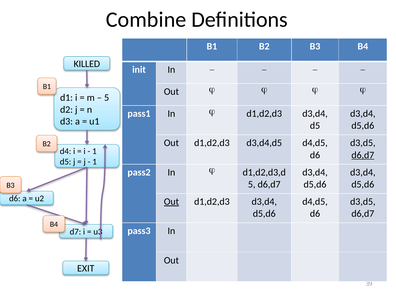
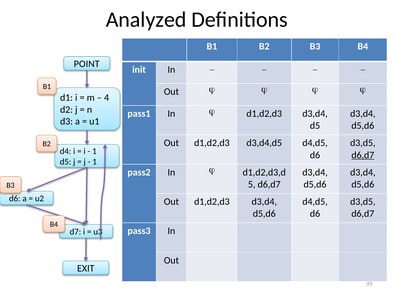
Combine: Combine -> Analyzed
KILLED: KILLED -> POINT
5 at (107, 98): 5 -> 4
Out at (171, 202) underline: present -> none
